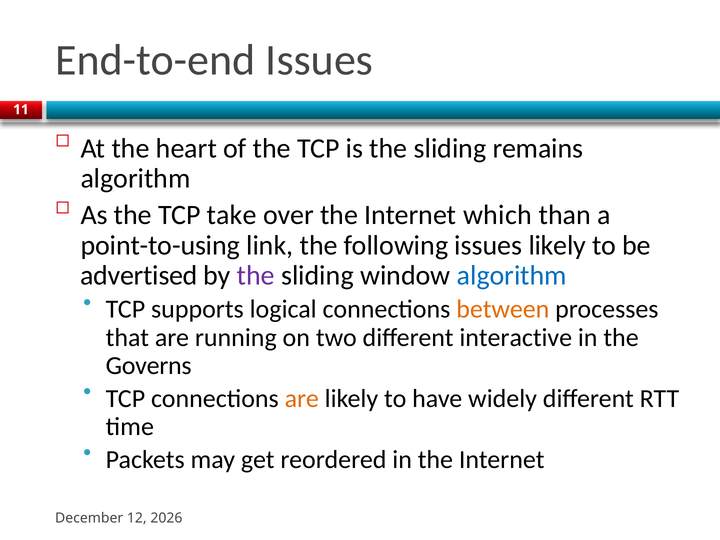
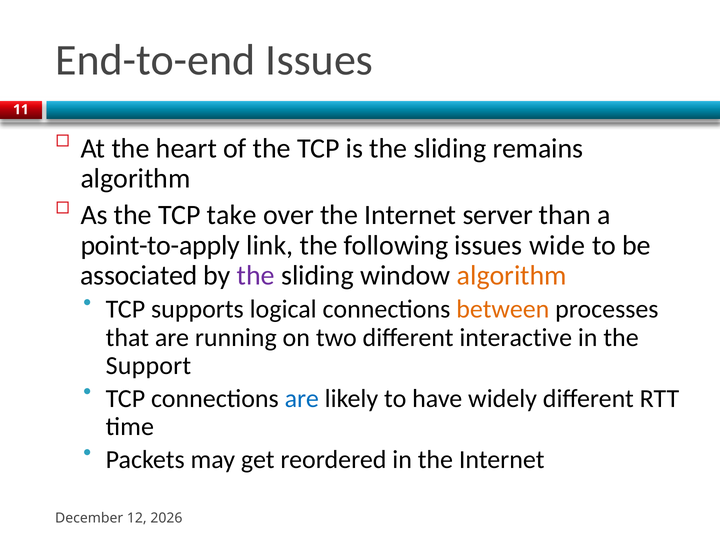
which: which -> server
point-to-using: point-to-using -> point-to-apply
issues likely: likely -> wide
advertised: advertised -> associated
algorithm at (512, 276) colour: blue -> orange
Governs: Governs -> Support
are at (302, 399) colour: orange -> blue
